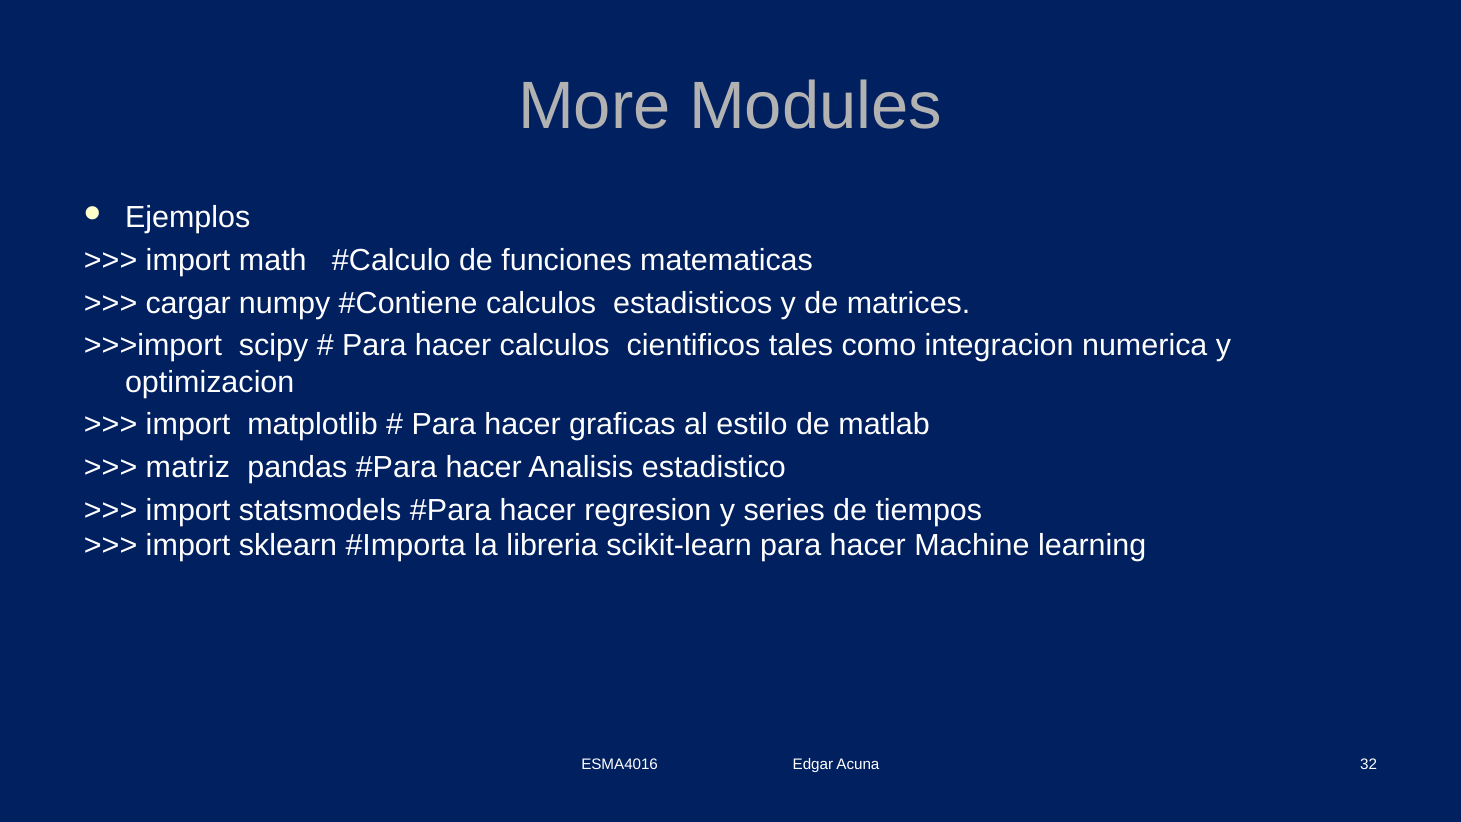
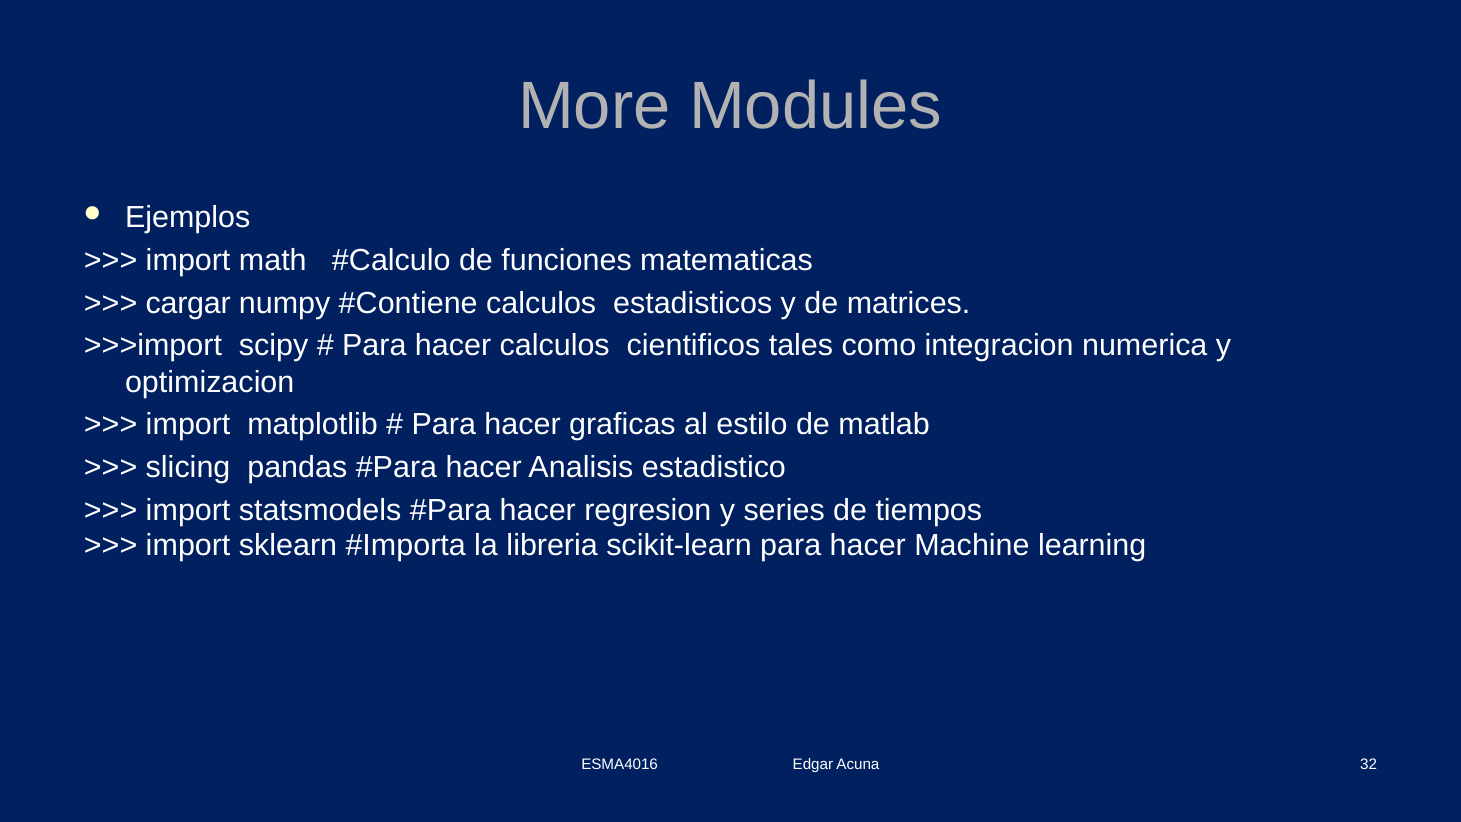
matriz: matriz -> slicing
